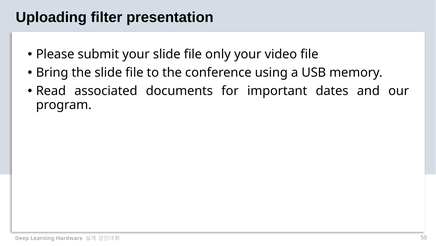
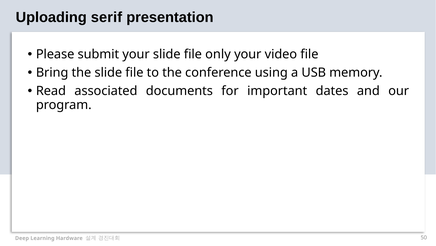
filter: filter -> serif
